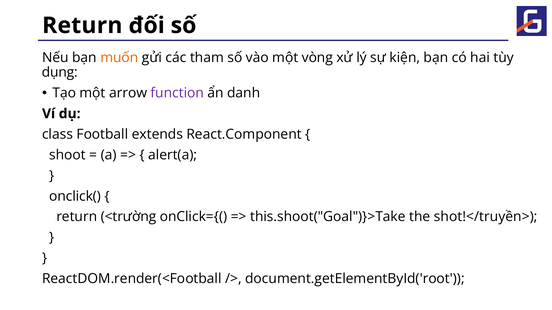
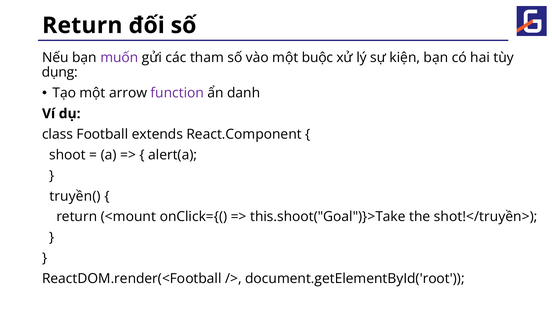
muốn colour: orange -> purple
vòng: vòng -> buộc
onclick(: onclick( -> truyền(
<trường: <trường -> <mount
